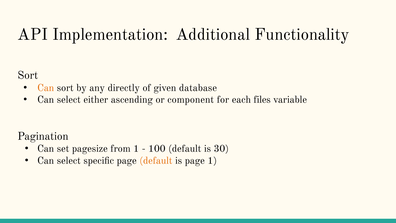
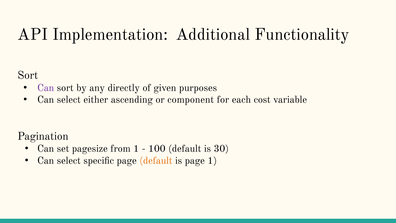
Can at (46, 88) colour: orange -> purple
database: database -> purposes
files: files -> cost
